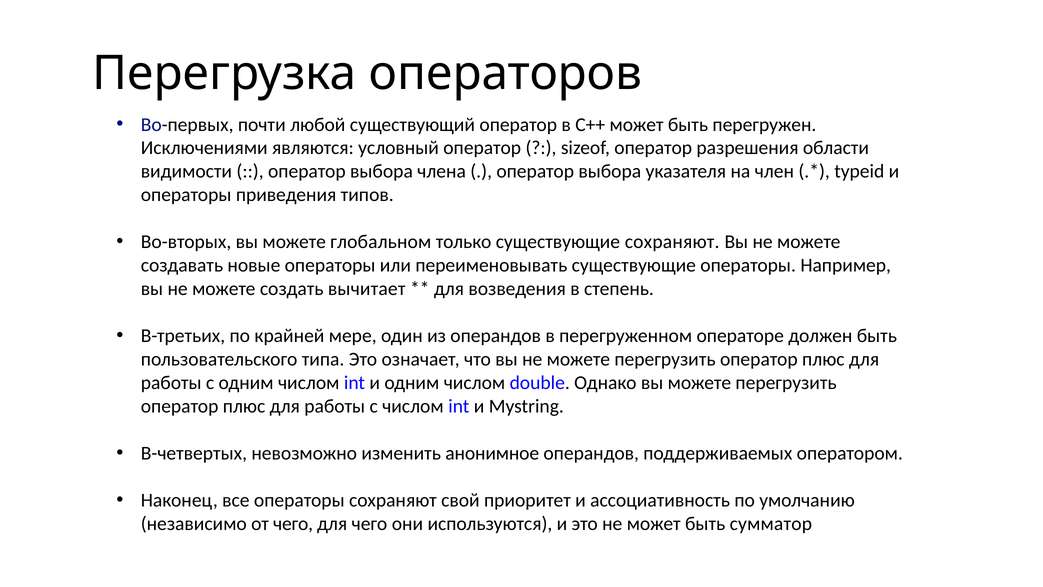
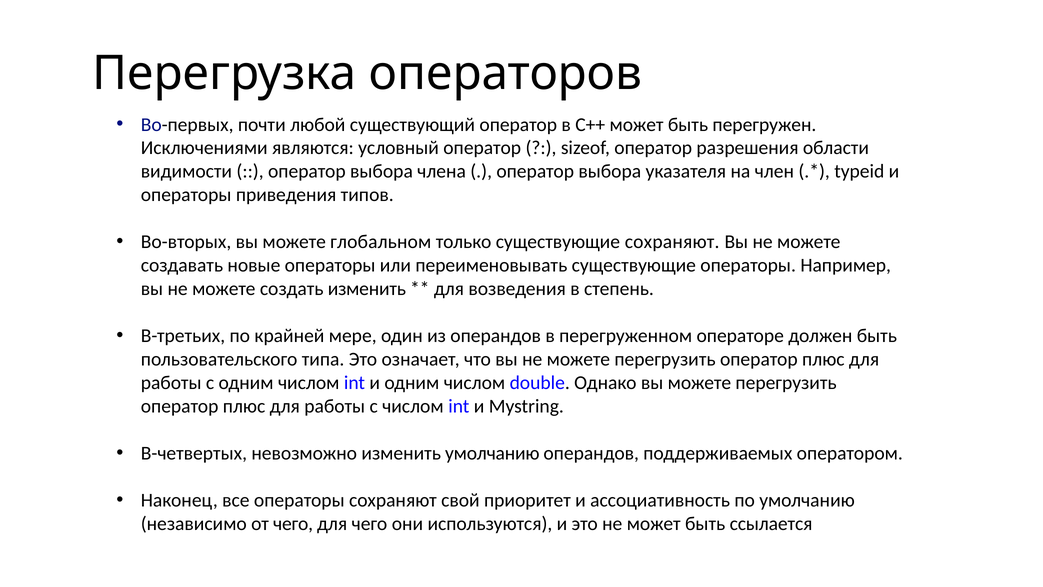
создать вычитает: вычитает -> изменить
изменить анонимное: анонимное -> умолчанию
сумматор: сумматор -> ссылается
